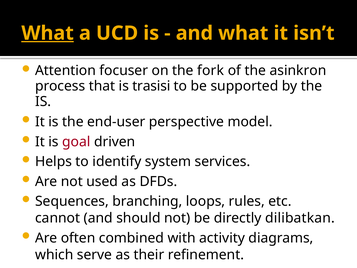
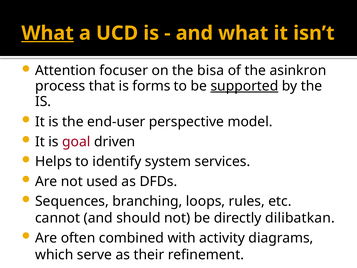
fork: fork -> bisa
trasisi: trasisi -> forms
supported underline: none -> present
